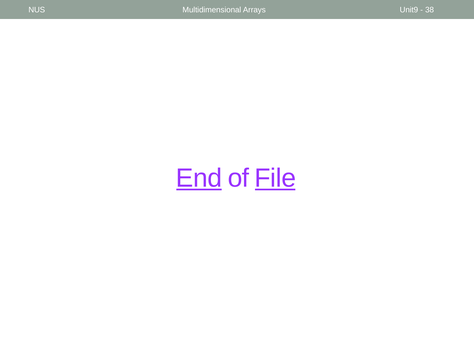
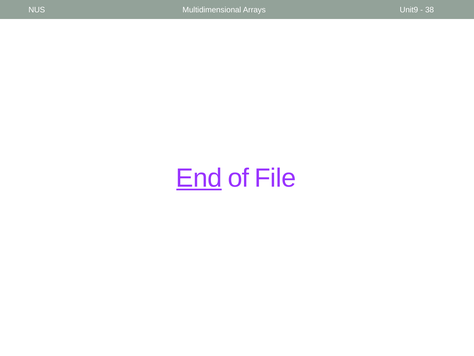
File underline: present -> none
